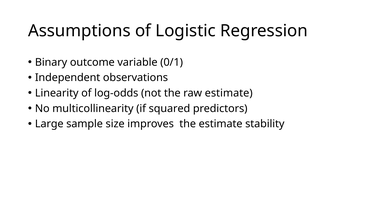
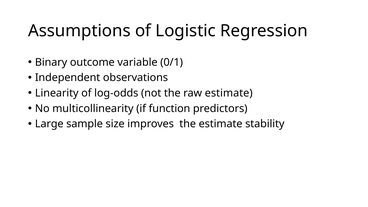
squared: squared -> function
